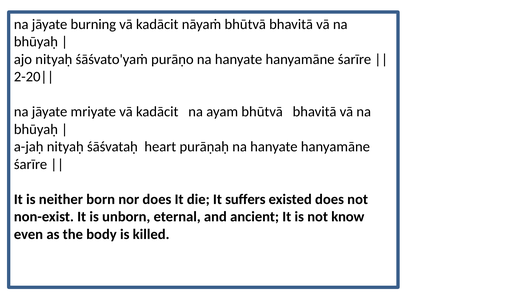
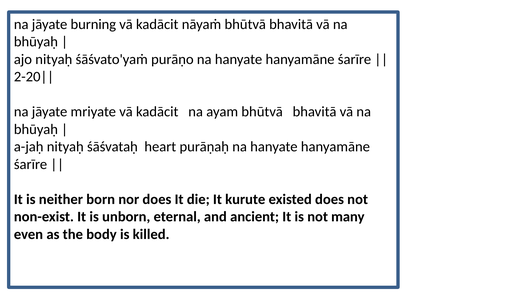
suffers: suffers -> kurute
know: know -> many
